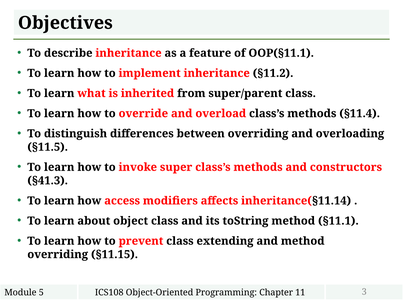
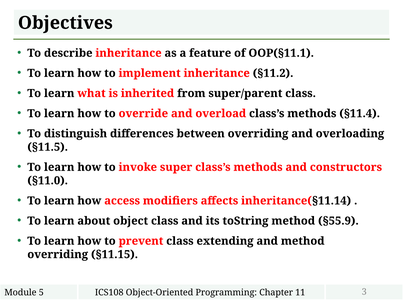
§41.3: §41.3 -> §11.0
§11.1: §11.1 -> §55.9
